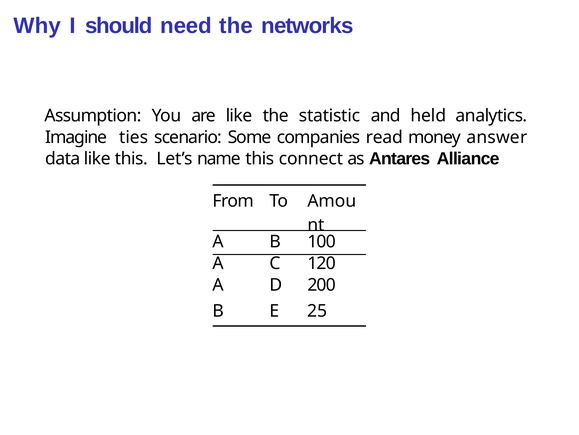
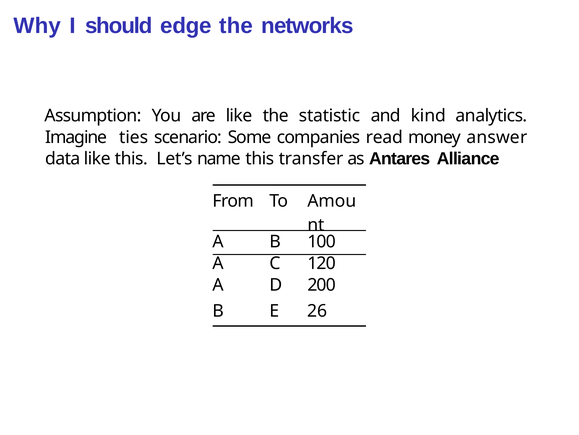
need: need -> edge
held: held -> kind
connect: connect -> transfer
25: 25 -> 26
